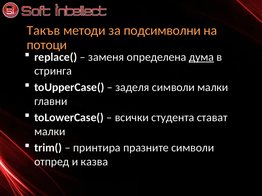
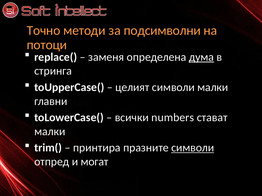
Такъв: Такъв -> Точно
заделя: заделя -> целият
студента: студента -> numbers
символи at (193, 148) underline: none -> present
казва: казва -> могат
